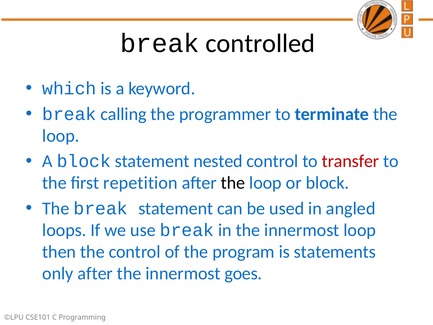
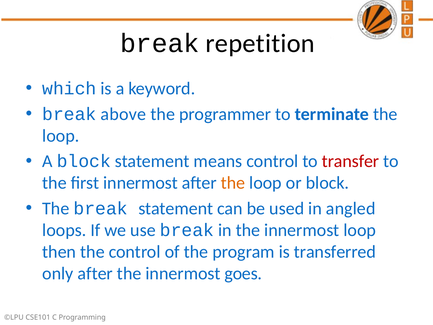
controlled: controlled -> repetition
calling: calling -> above
nested: nested -> means
first repetition: repetition -> innermost
the at (233, 183) colour: black -> orange
statements: statements -> transferred
